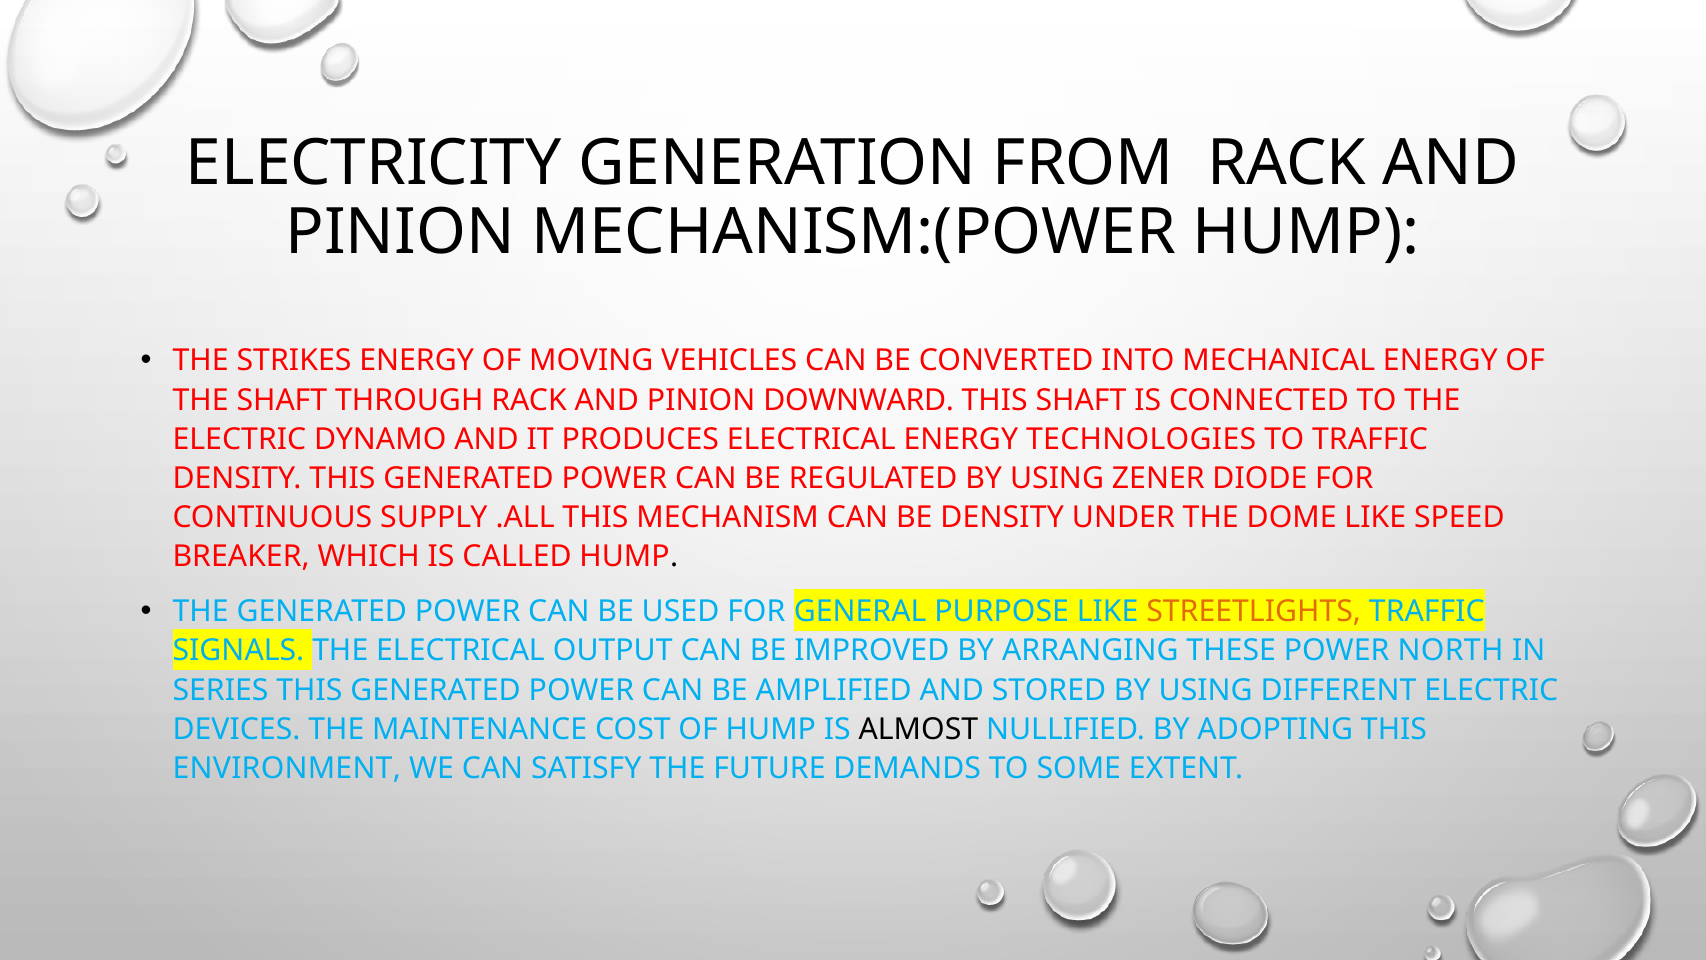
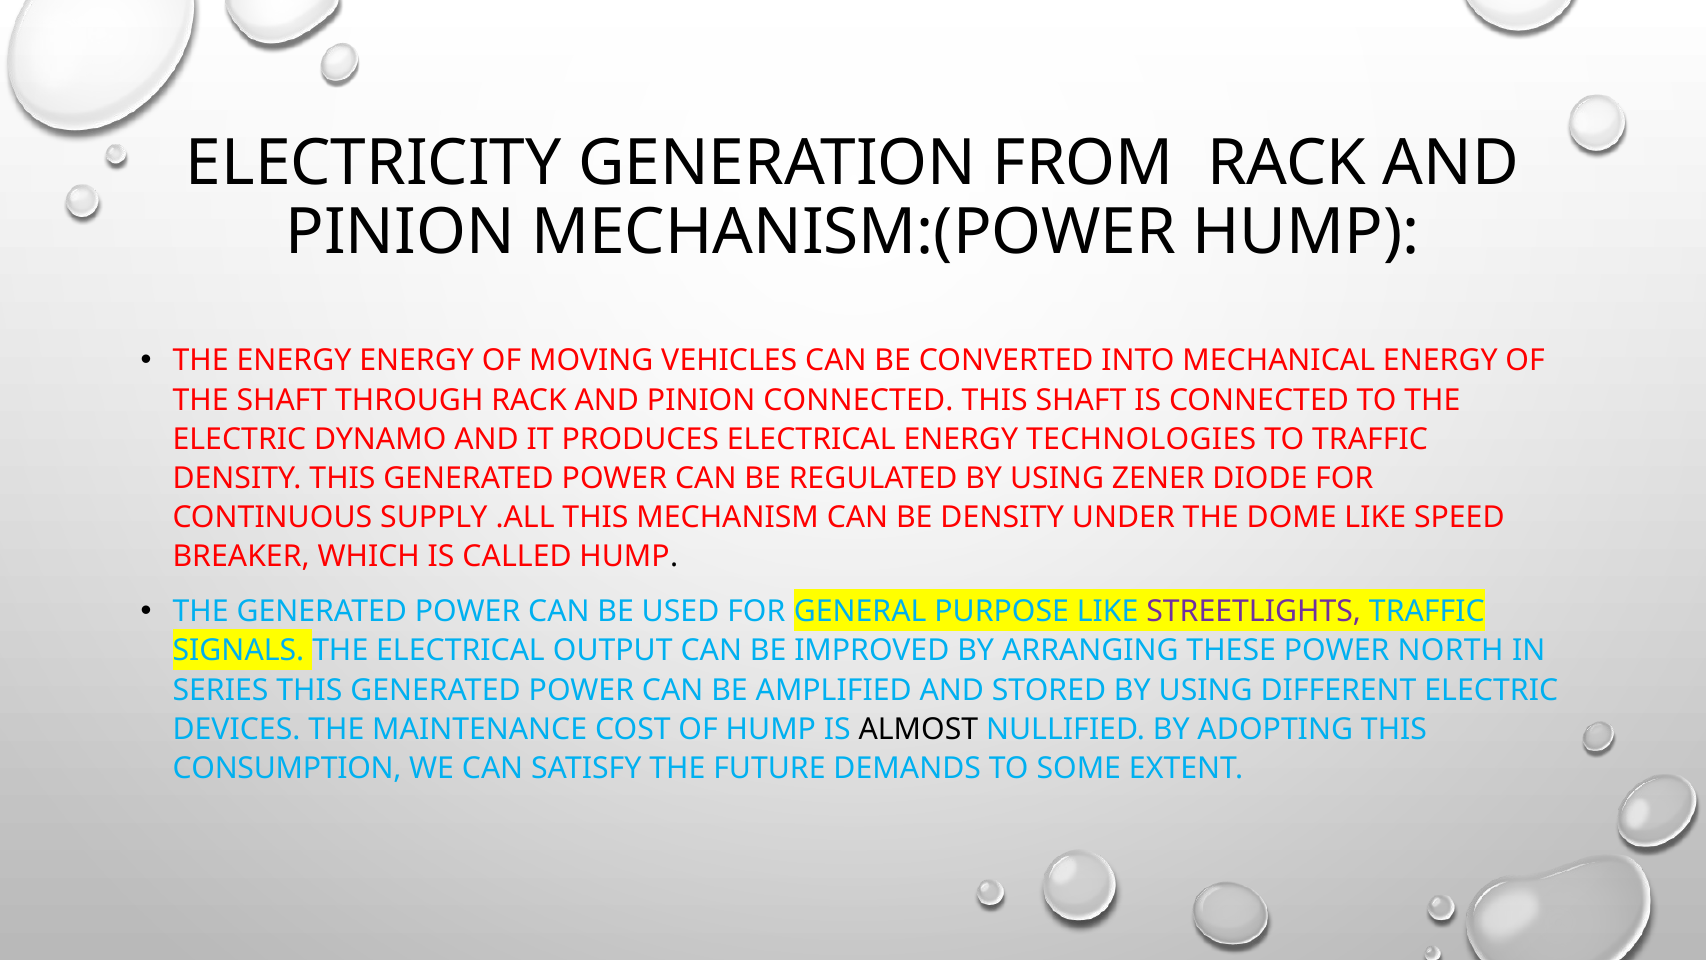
THE STRIKES: STRIKES -> ENERGY
PINION DOWNWARD: DOWNWARD -> CONNECTED
STREETLIGHTS colour: orange -> purple
ENVIRONMENT: ENVIRONMENT -> CONSUMPTION
